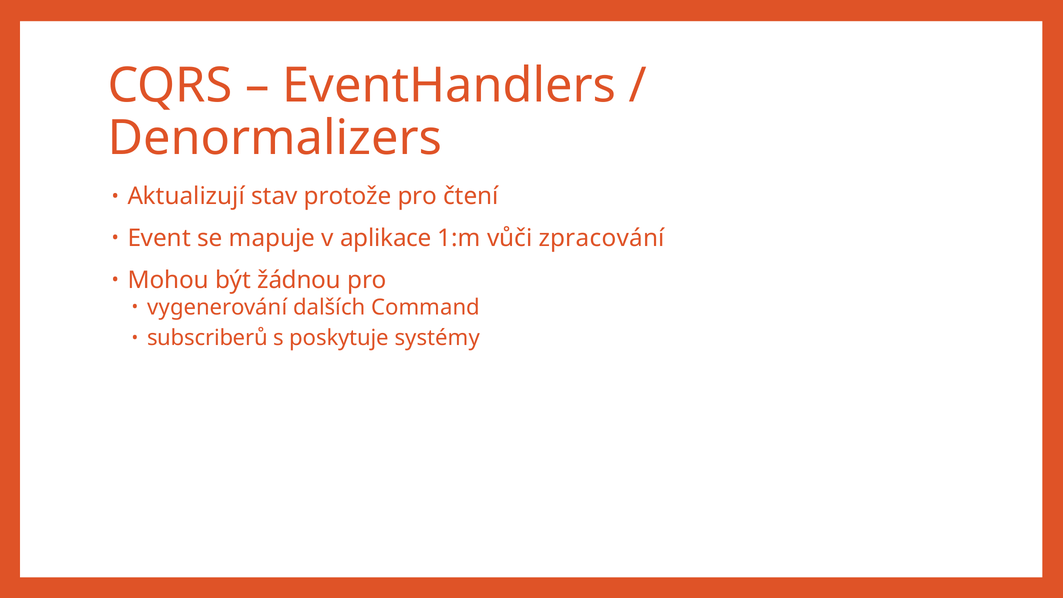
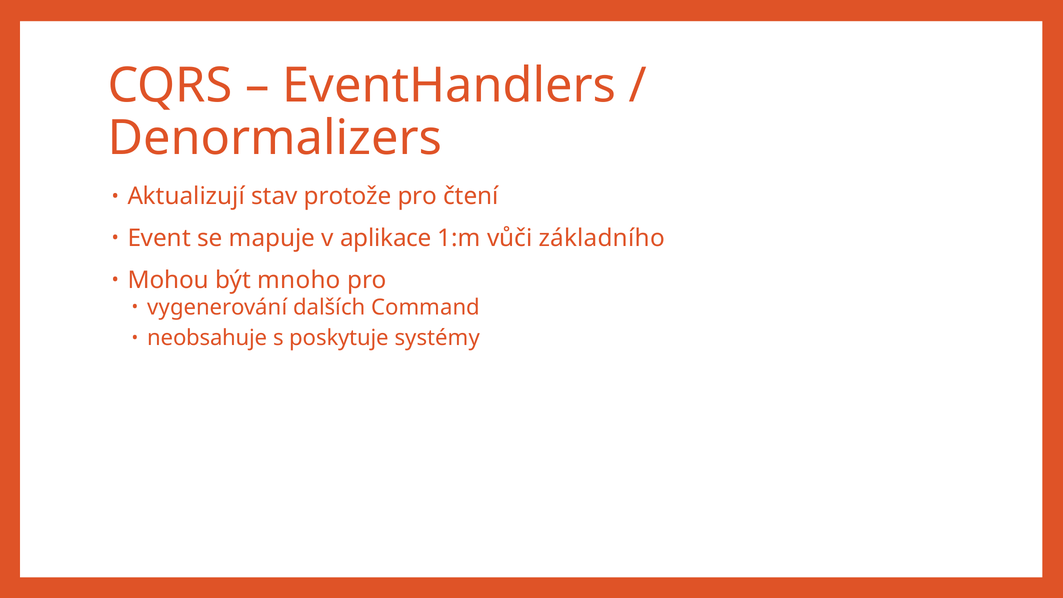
zpracování: zpracování -> základního
žádnou: žádnou -> mnoho
subscriberů: subscriberů -> neobsahuje
